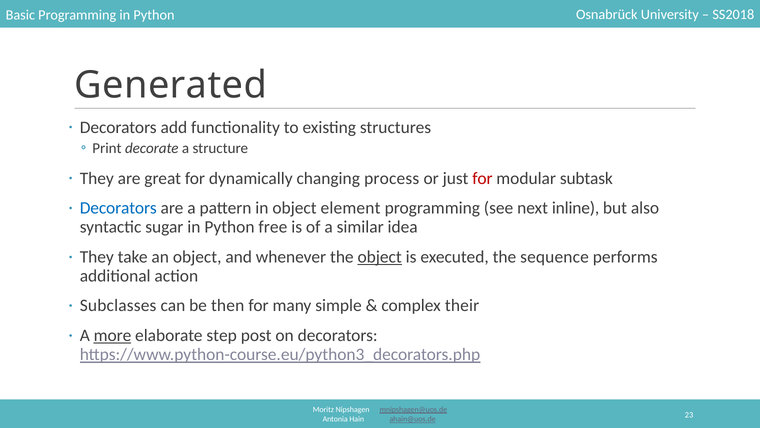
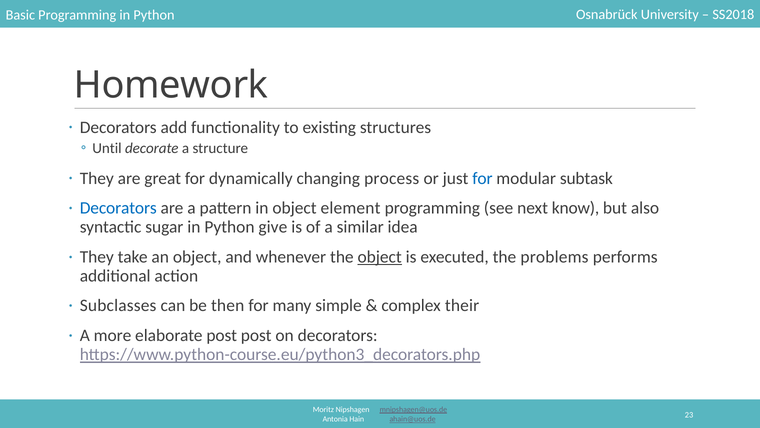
Generated: Generated -> Homework
Print: Print -> Until
for at (482, 178) colour: red -> blue
inline: inline -> know
free: free -> give
sequence: sequence -> problems
more underline: present -> none
elaborate step: step -> post
